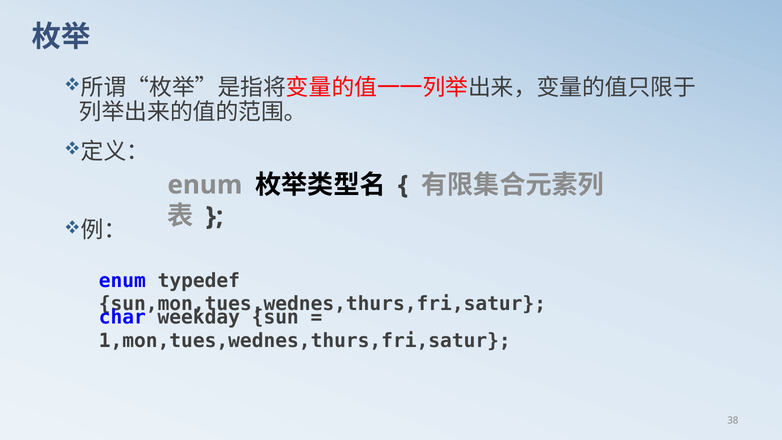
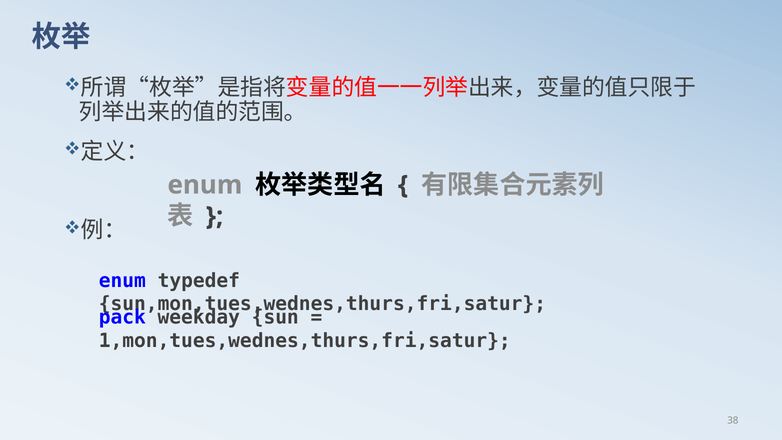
char: char -> pack
